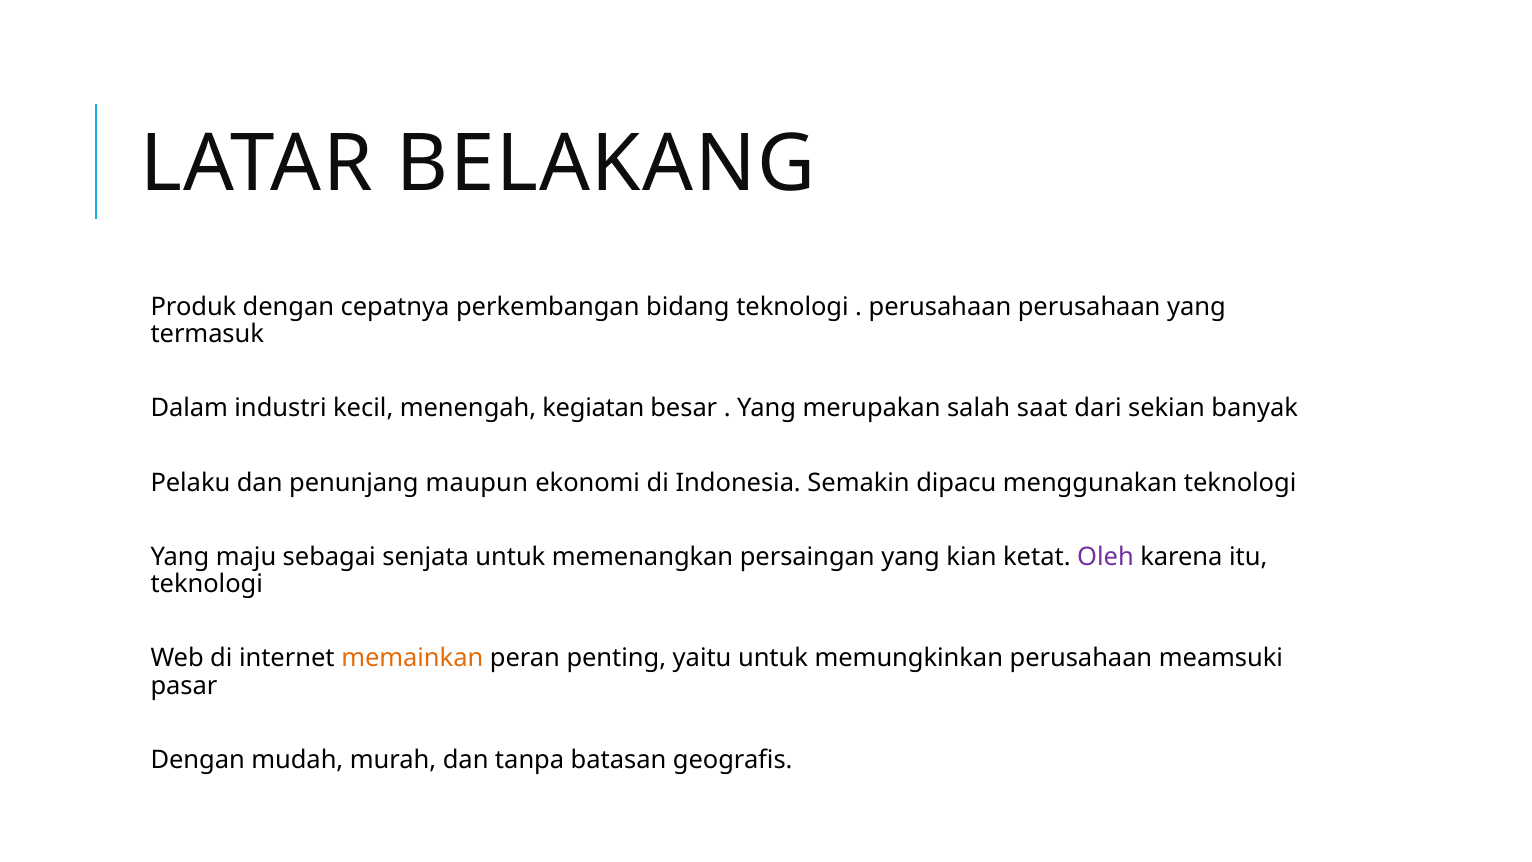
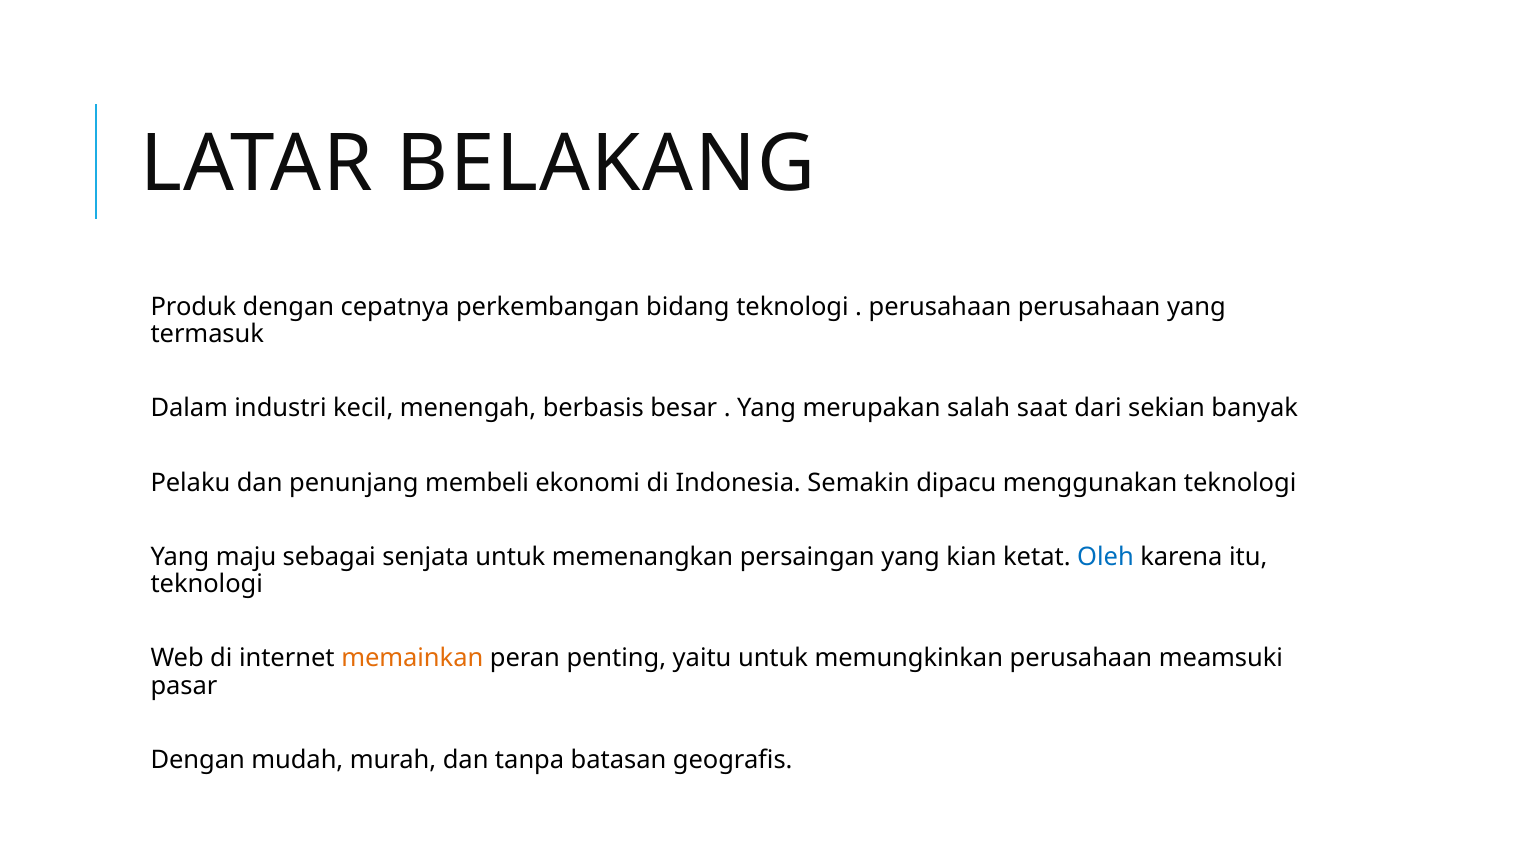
kegiatan: kegiatan -> berbasis
maupun: maupun -> membeli
Oleh colour: purple -> blue
